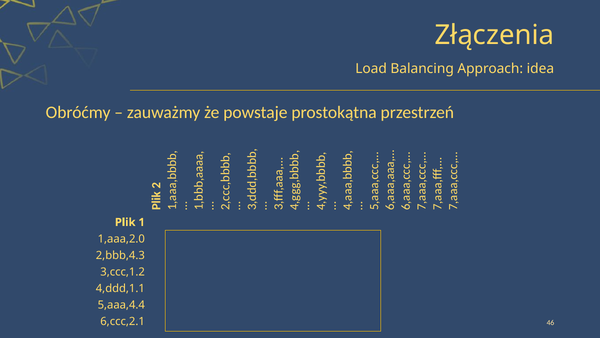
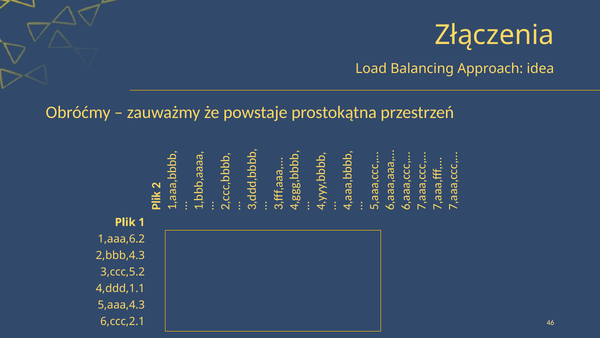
1,aaa,2.0: 1,aaa,2.0 -> 1,aaa,6.2
3,ccc,1.2: 3,ccc,1.2 -> 3,ccc,5.2
5,aaa,4.4: 5,aaa,4.4 -> 5,aaa,4.3
